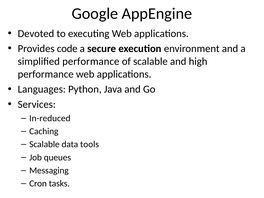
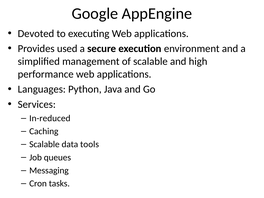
code: code -> used
simplified performance: performance -> management
